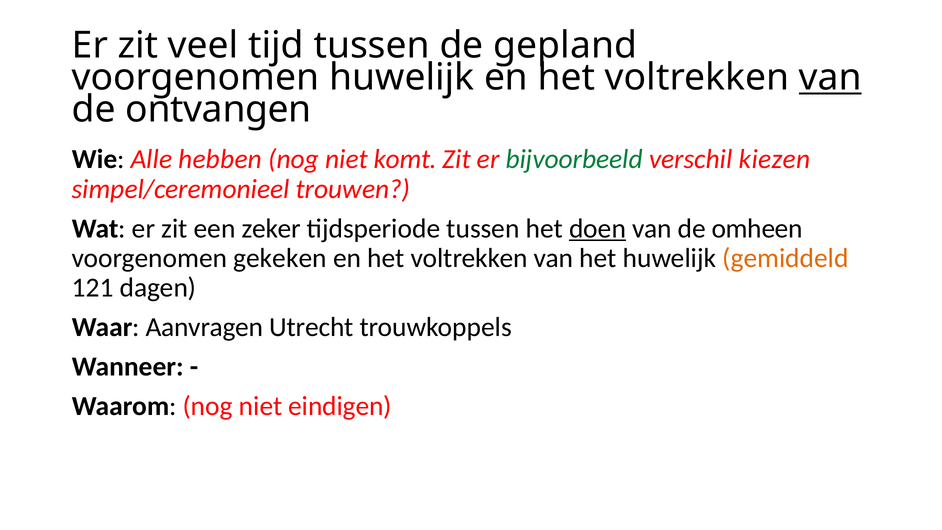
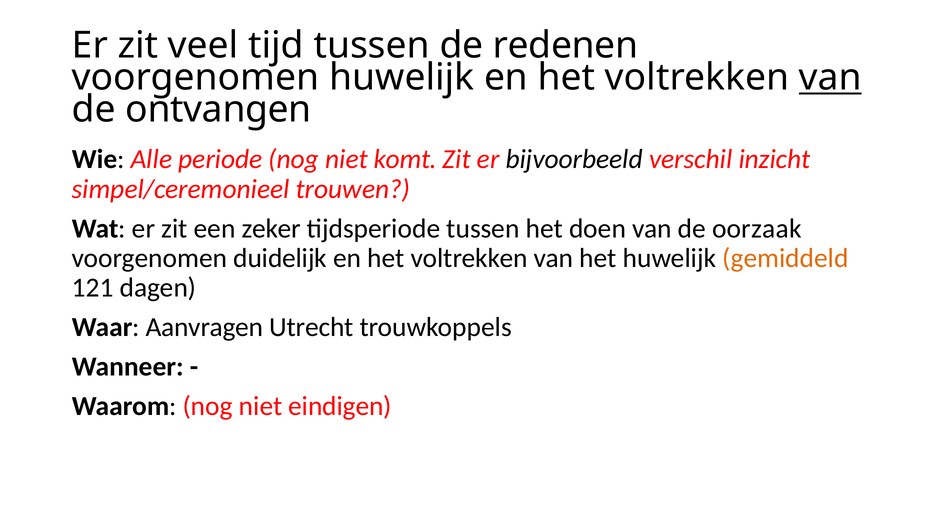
gepland: gepland -> redenen
hebben: hebben -> periode
bijvoorbeeld colour: green -> black
kiezen: kiezen -> inzicht
doen underline: present -> none
omheen: omheen -> oorzaak
gekeken: gekeken -> duidelijk
